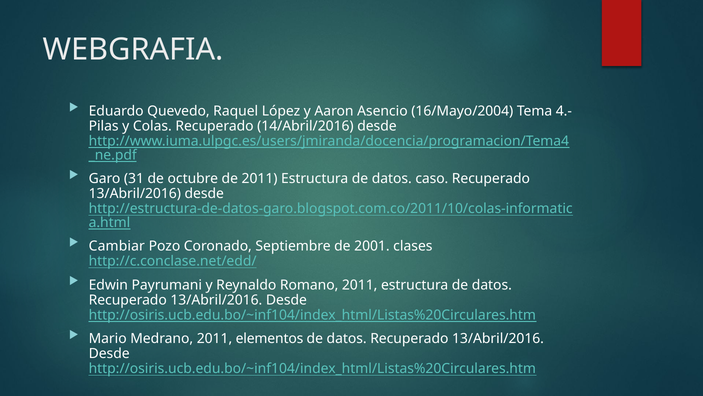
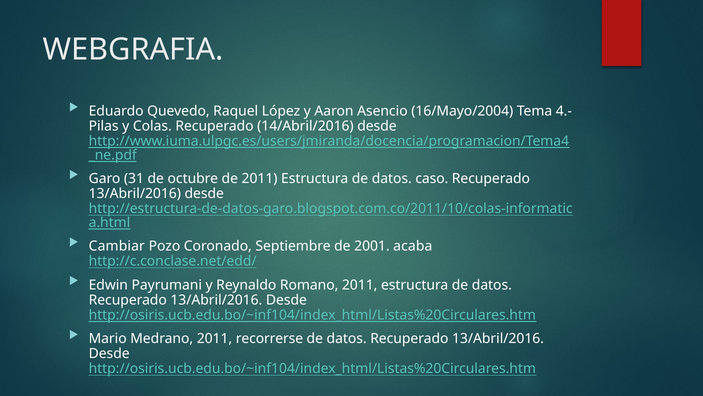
clases: clases -> acaba
elementos: elementos -> recorrerse
